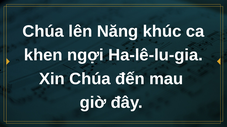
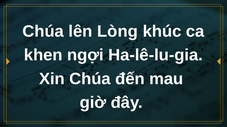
Năng: Năng -> Lòng
